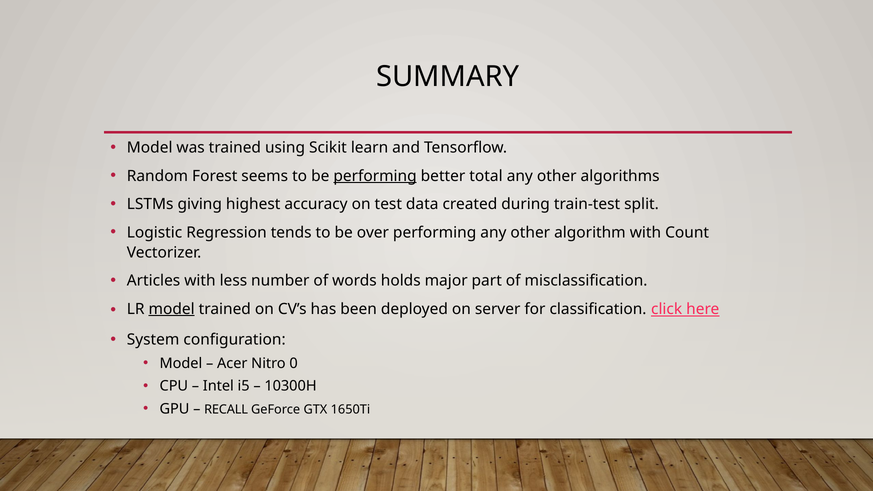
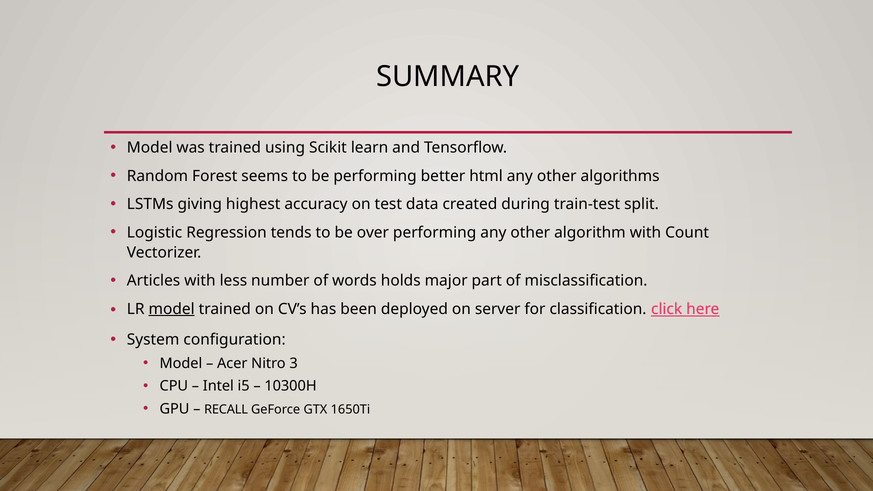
performing at (375, 176) underline: present -> none
total: total -> html
0: 0 -> 3
